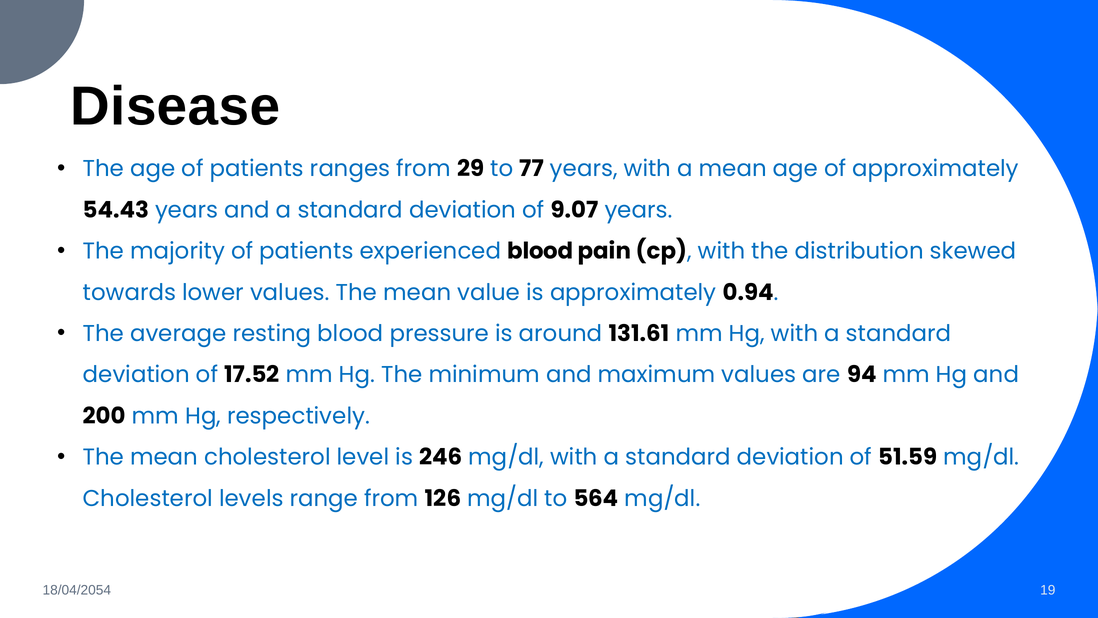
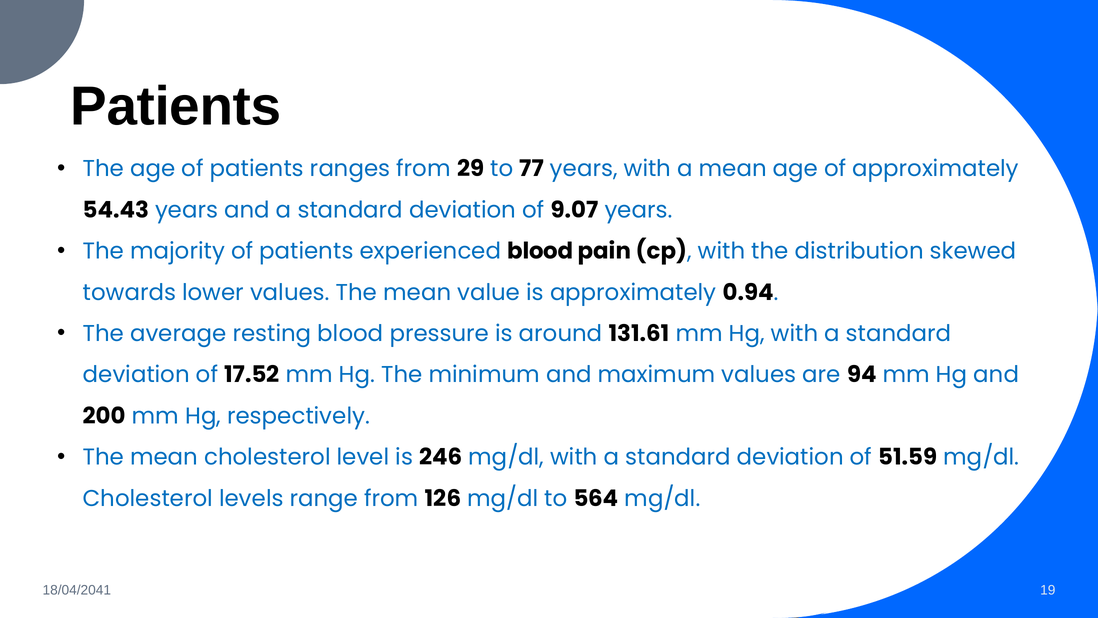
Disease at (175, 107): Disease -> Patients
18/04/2054: 18/04/2054 -> 18/04/2041
